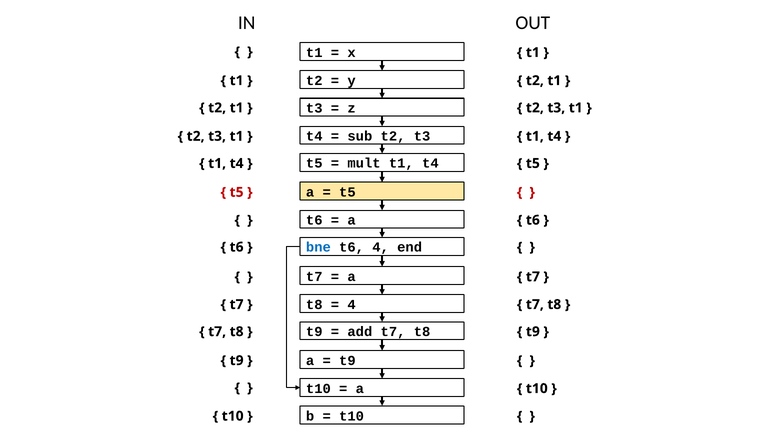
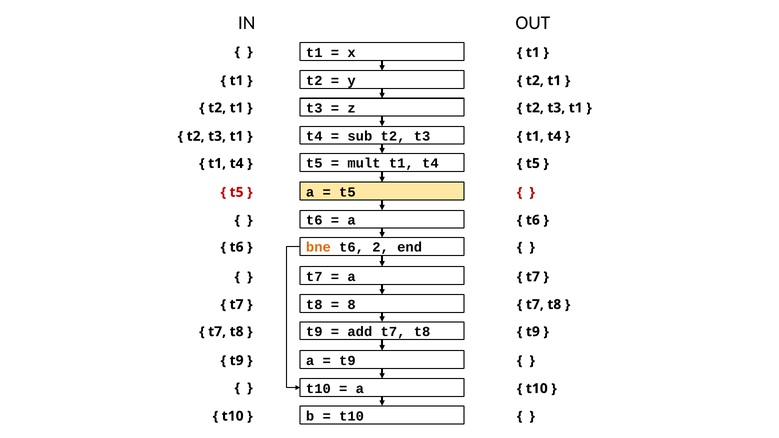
bne colour: blue -> orange
t6 4: 4 -> 2
4 at (352, 305): 4 -> 8
